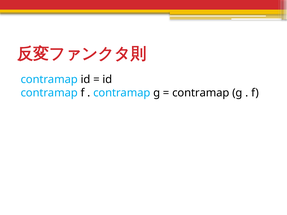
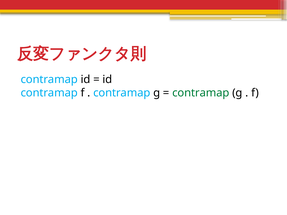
contramap at (201, 93) colour: black -> green
